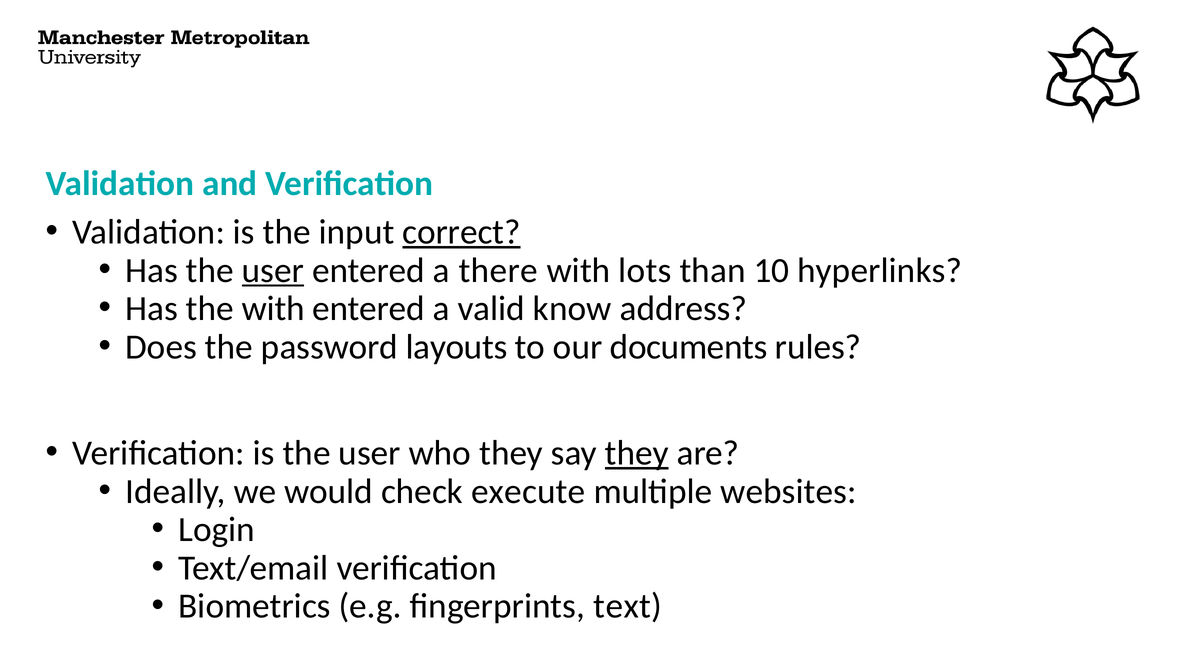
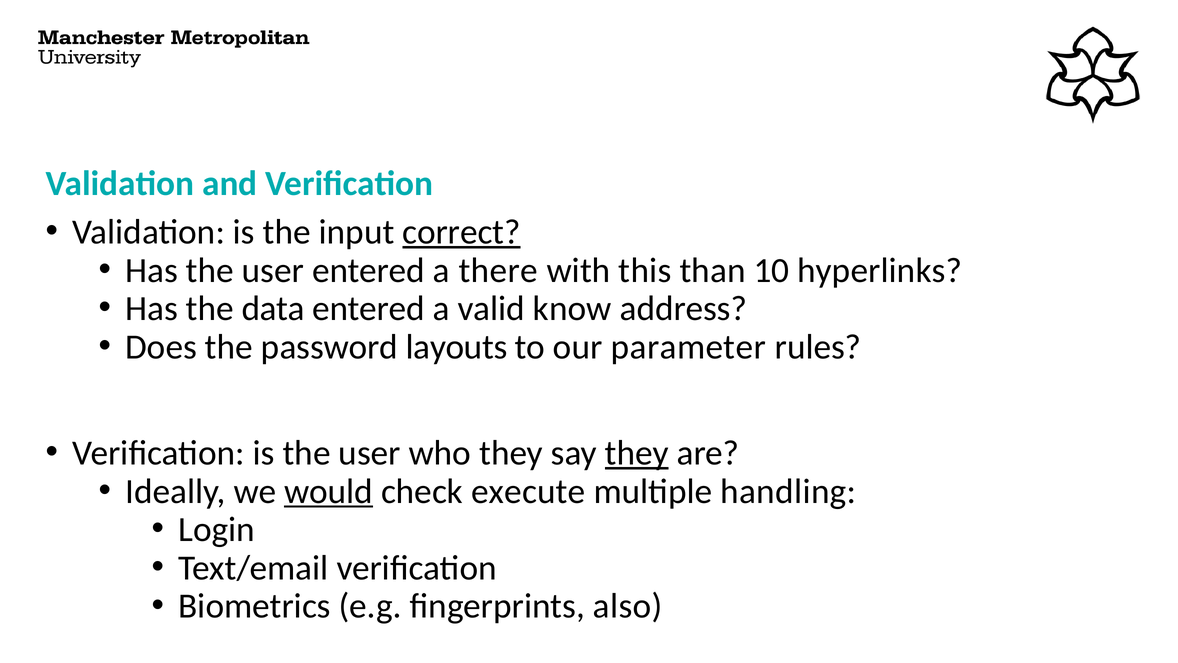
user at (273, 270) underline: present -> none
lots: lots -> this
the with: with -> data
documents: documents -> parameter
would underline: none -> present
websites: websites -> handling
text: text -> also
